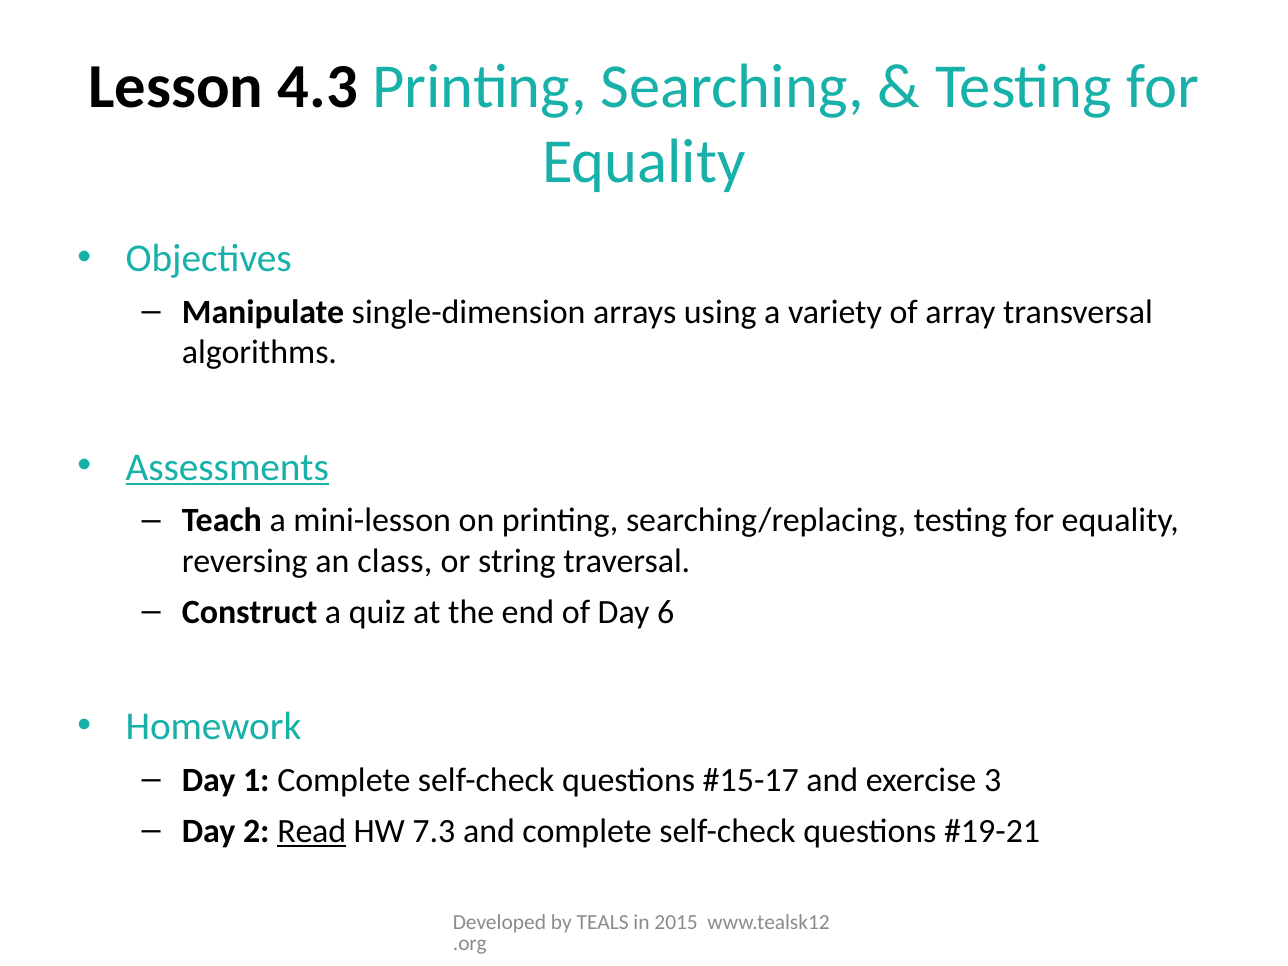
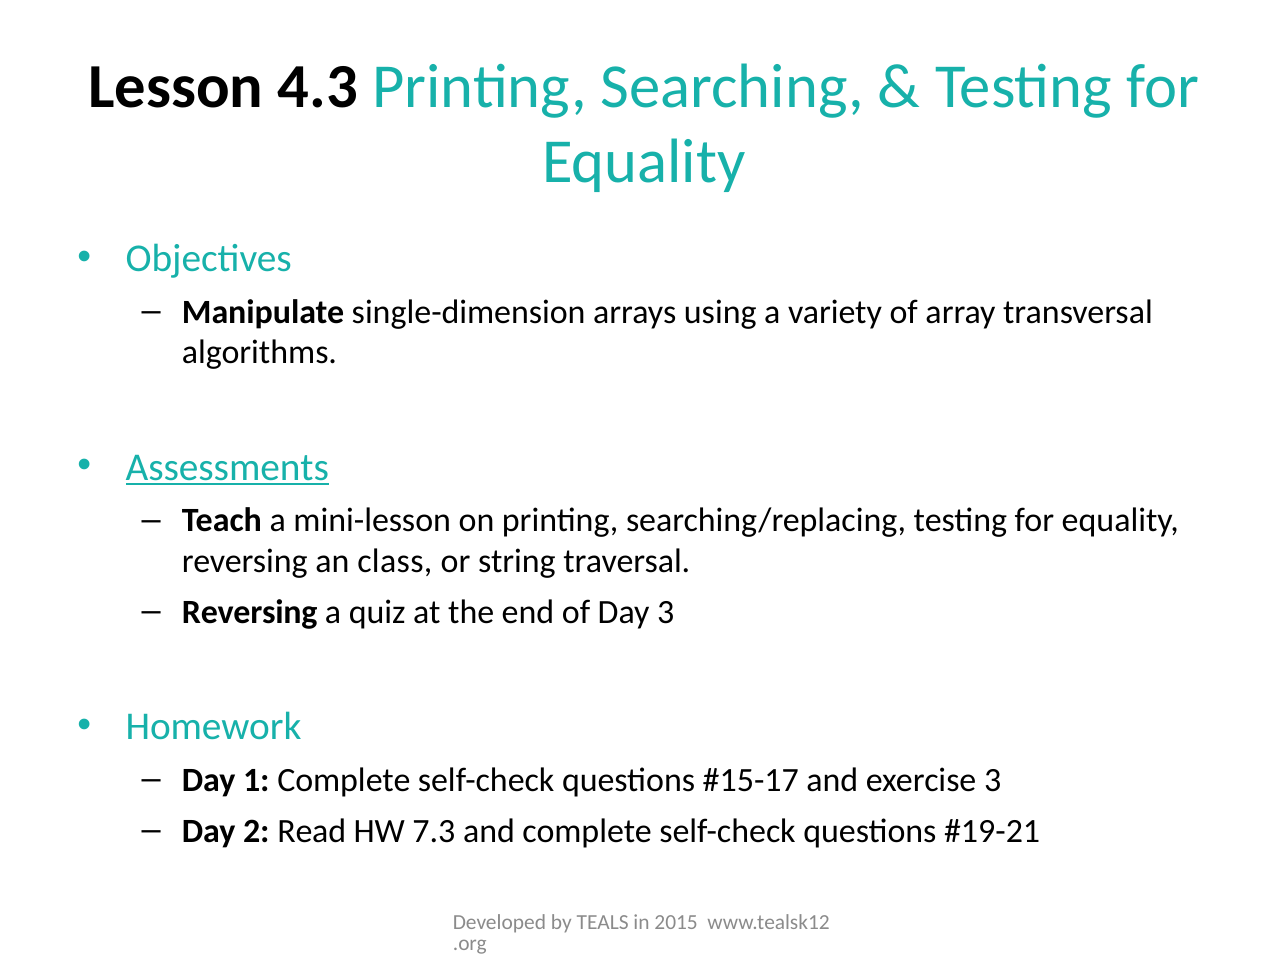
Construct at (250, 612): Construct -> Reversing
Day 6: 6 -> 3
Read underline: present -> none
